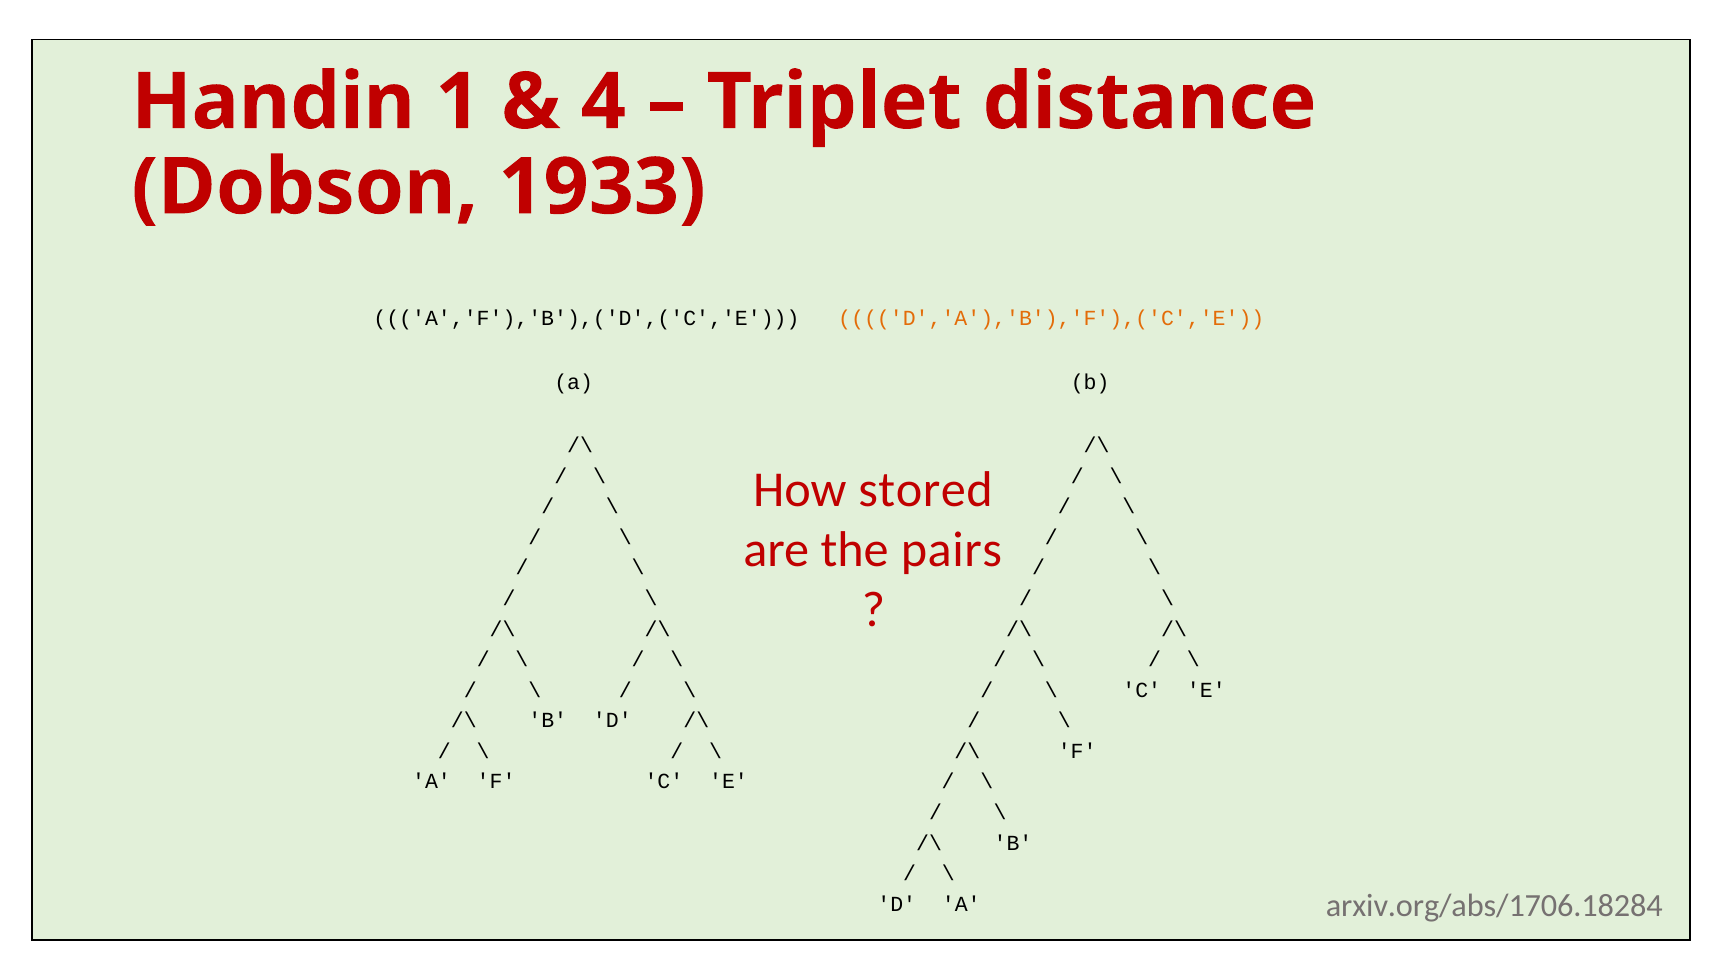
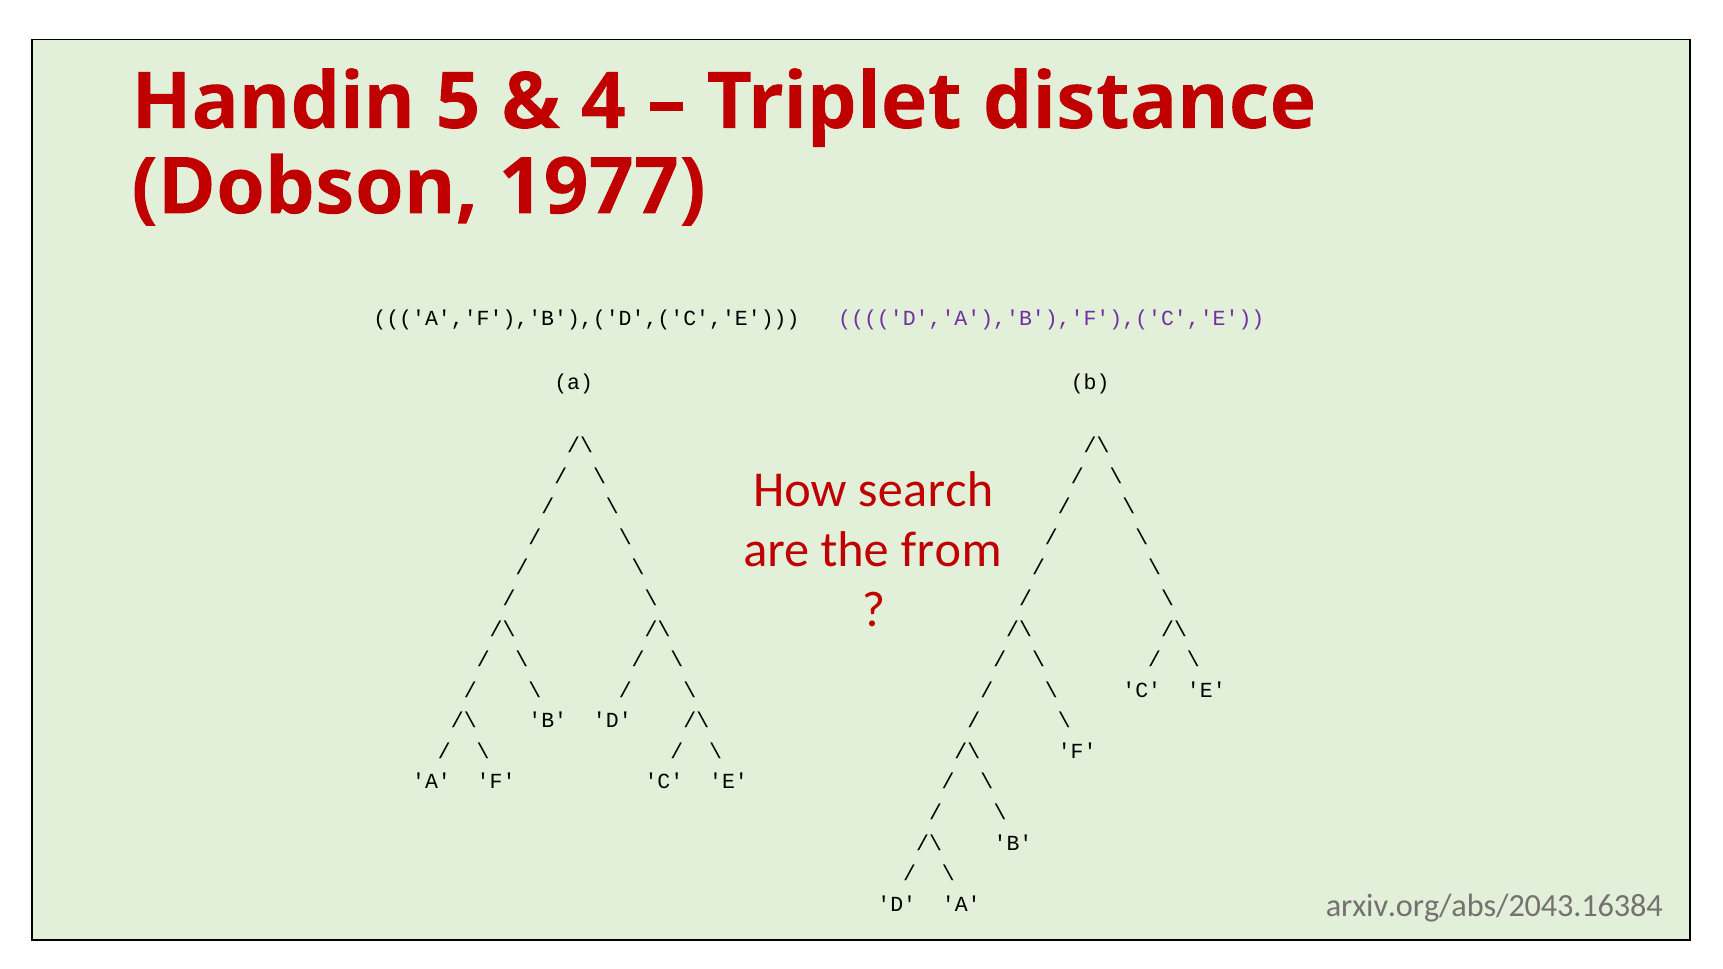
1: 1 -> 5
1933: 1933 -> 1977
D','A'),'B'),'F'),('C','E colour: orange -> purple
stored: stored -> search
pairs: pairs -> from
arxiv.org/abs/1706.18284: arxiv.org/abs/1706.18284 -> arxiv.org/abs/2043.16384
